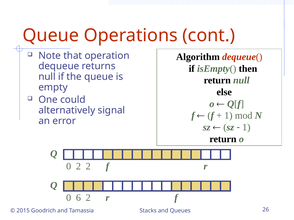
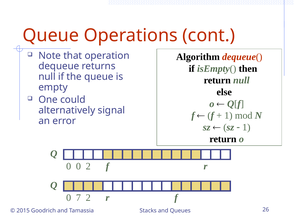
0 2: 2 -> 0
6: 6 -> 7
